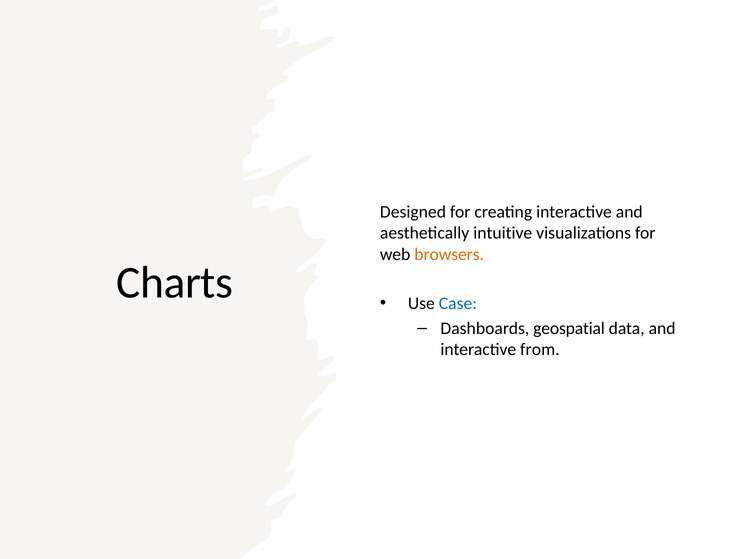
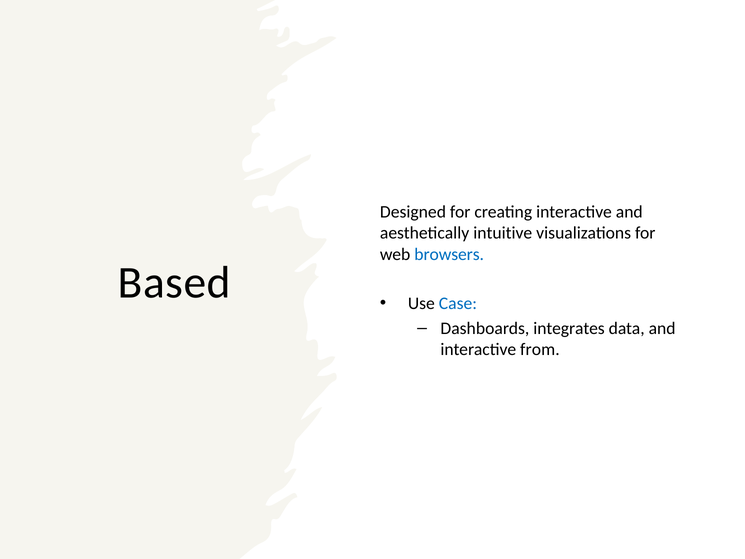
browsers colour: orange -> blue
Charts: Charts -> Based
geospatial: geospatial -> integrates
